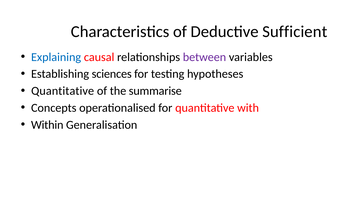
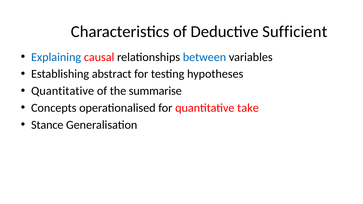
between colour: purple -> blue
sciences: sciences -> abstract
with: with -> take
Within: Within -> Stance
